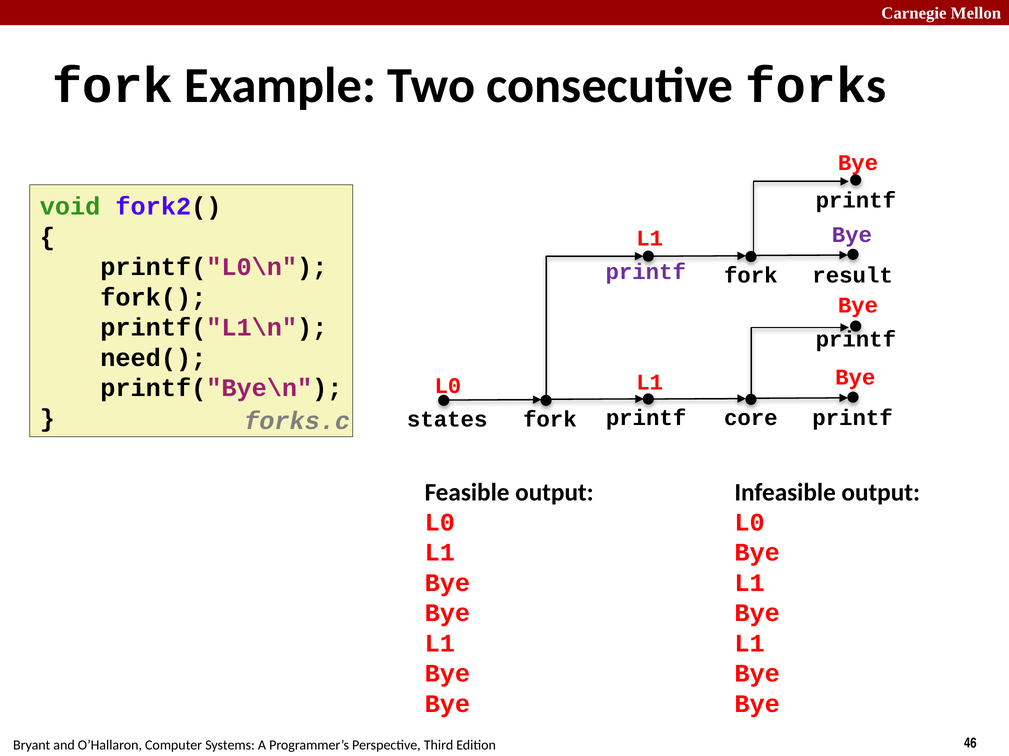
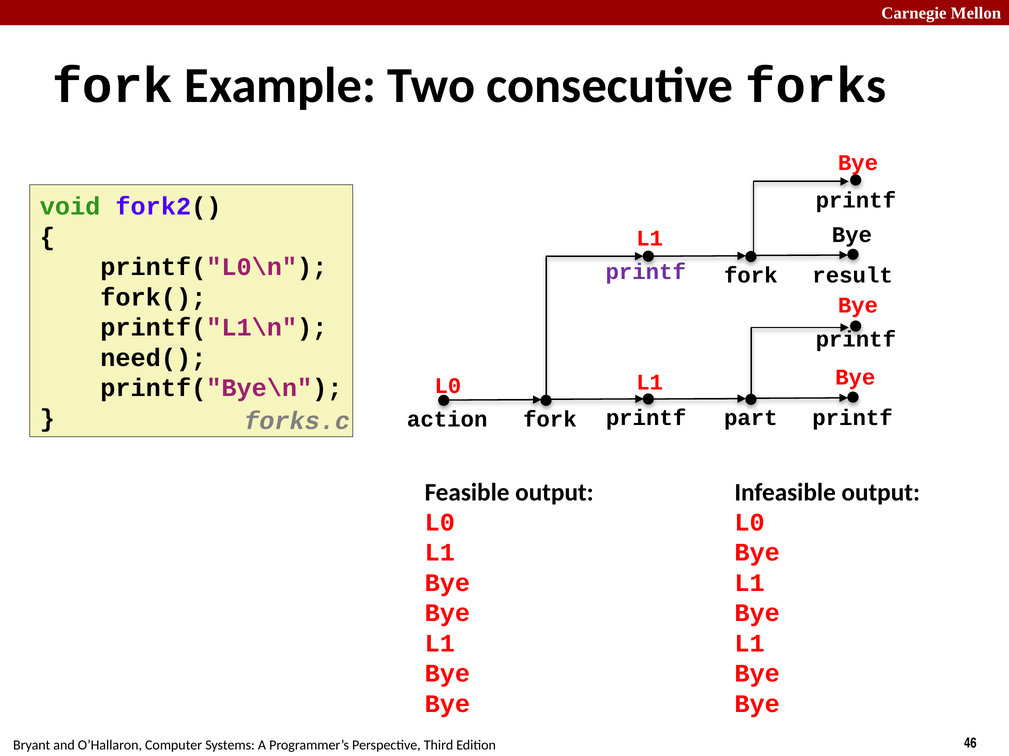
Bye at (852, 235) colour: purple -> black
states: states -> action
core: core -> part
